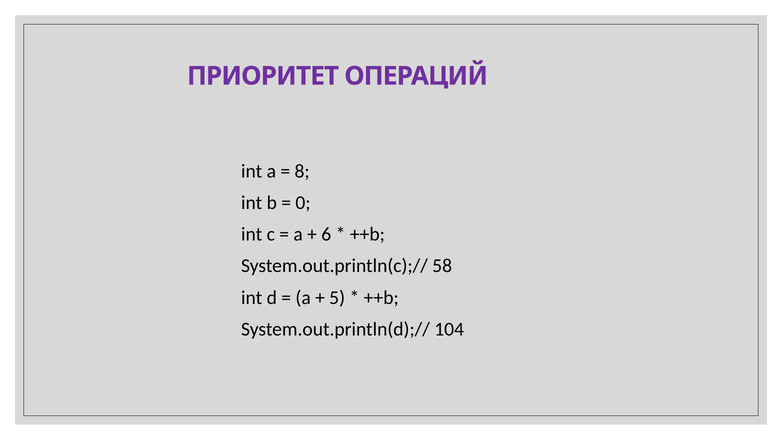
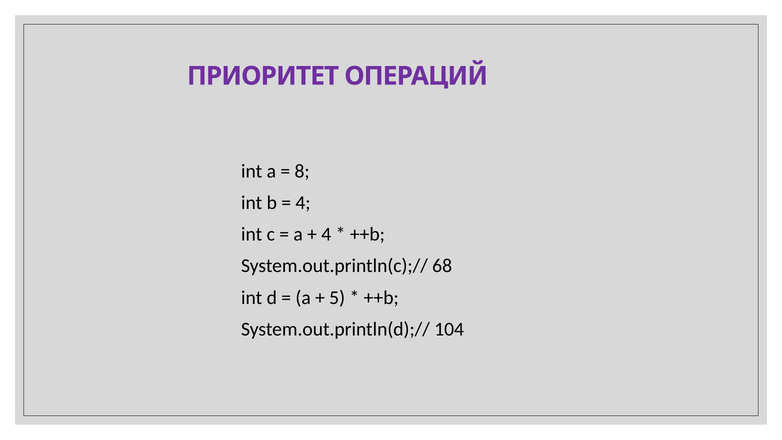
0 at (303, 203): 0 -> 4
6 at (326, 234): 6 -> 4
58: 58 -> 68
